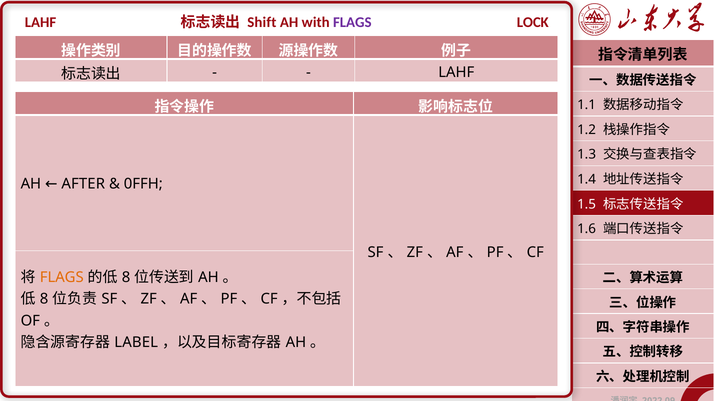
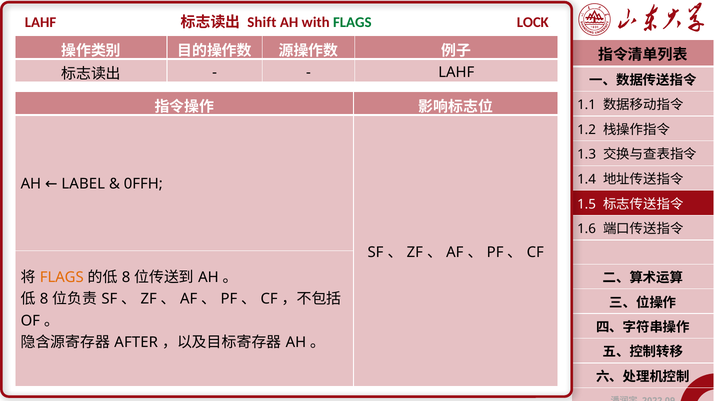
FLAGS at (352, 22) colour: purple -> green
AFTER: AFTER -> LABEL
LABEL: LABEL -> AFTER
